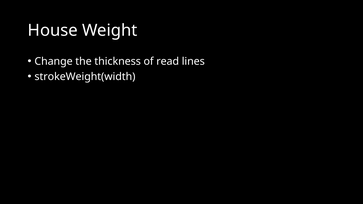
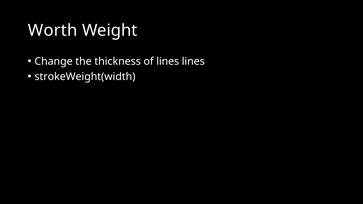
House: House -> Worth
of read: read -> lines
